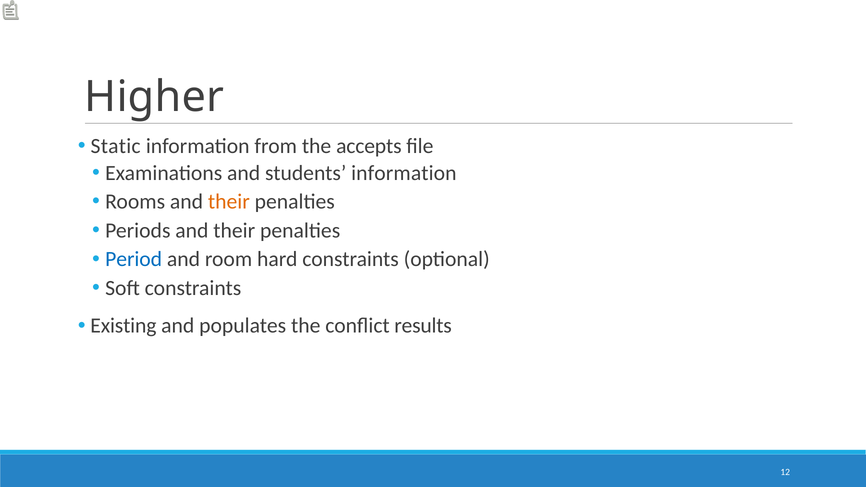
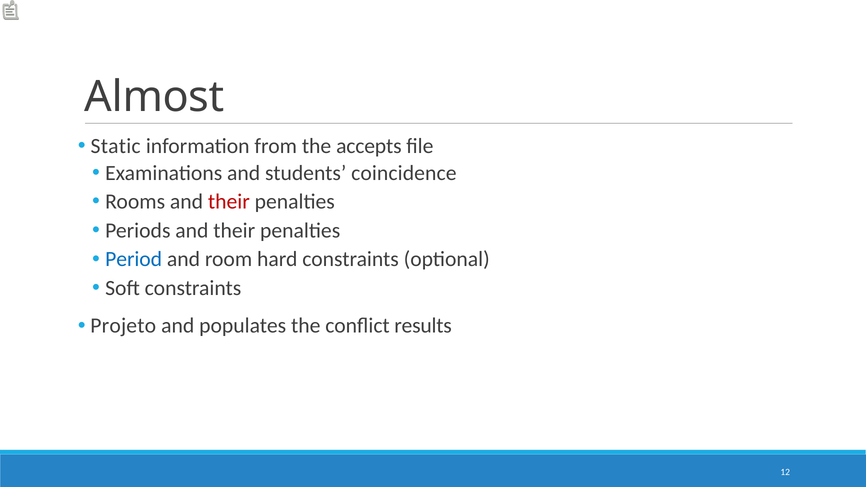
Higher: Higher -> Almost
students information: information -> coincidence
their at (229, 202) colour: orange -> red
Existing: Existing -> Projeto
